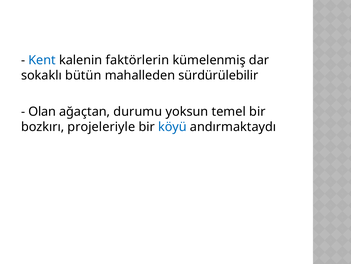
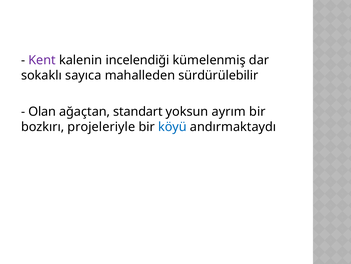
Kent colour: blue -> purple
faktörlerin: faktörlerin -> incelendiği
bütün: bütün -> sayıca
durumu: durumu -> standart
temel: temel -> ayrım
